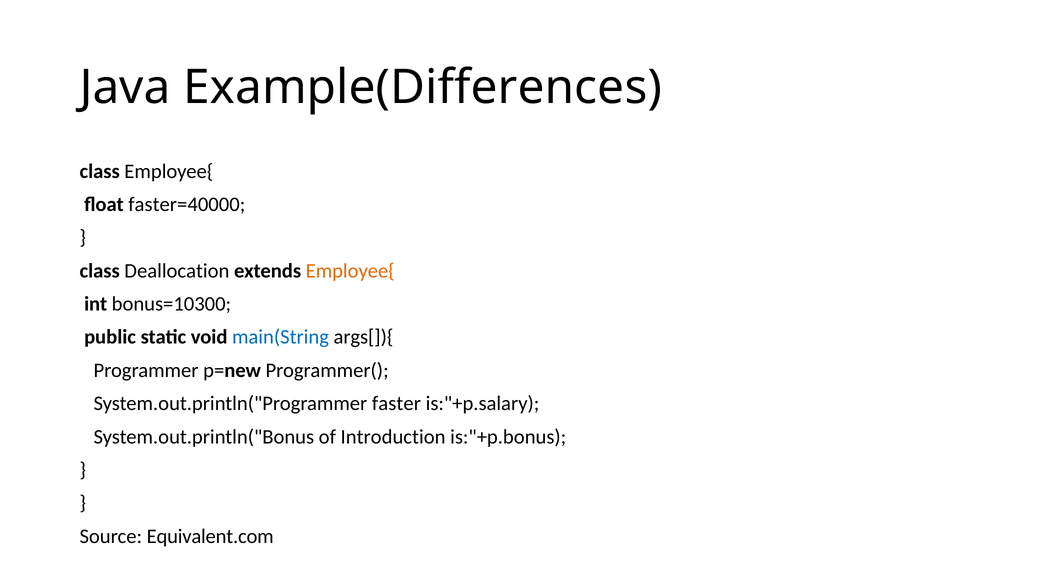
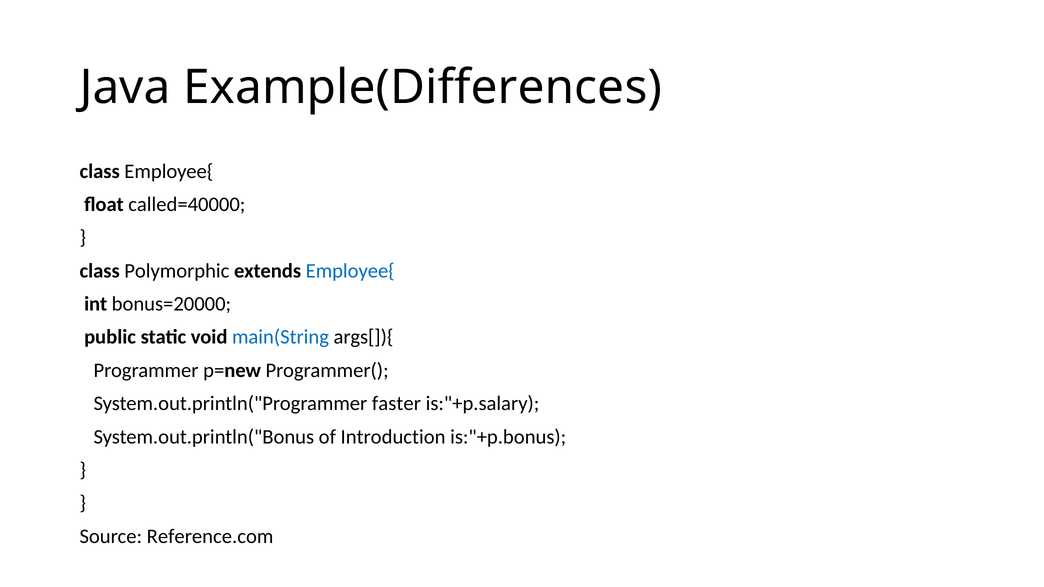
faster=40000: faster=40000 -> called=40000
Deallocation: Deallocation -> Polymorphic
Employee{ at (350, 271) colour: orange -> blue
bonus=10300: bonus=10300 -> bonus=20000
Equivalent.com: Equivalent.com -> Reference.com
